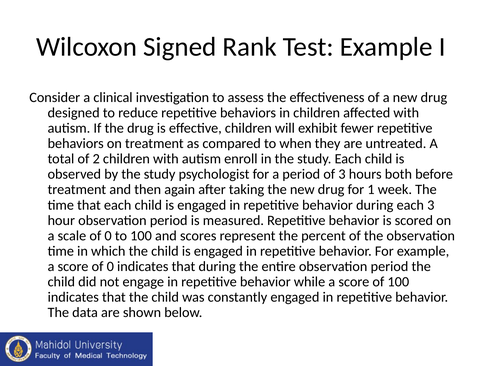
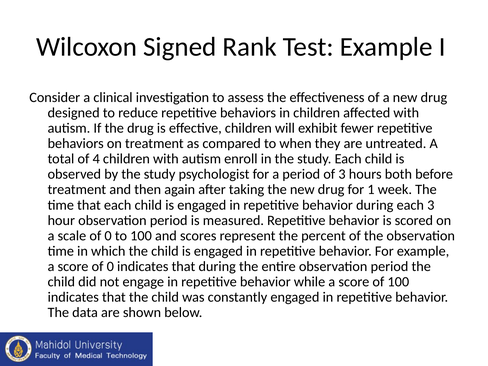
2: 2 -> 4
